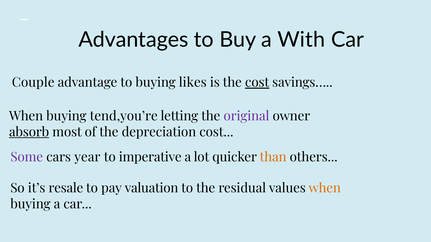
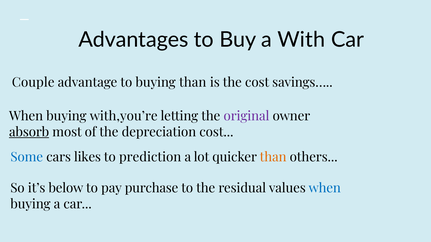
buying likes: likes -> than
cost at (257, 83) underline: present -> none
tend,you’re: tend,you’re -> with,you’re
Some colour: purple -> blue
year: year -> likes
imperative: imperative -> prediction
resale: resale -> below
valuation: valuation -> purchase
when at (325, 189) colour: orange -> blue
